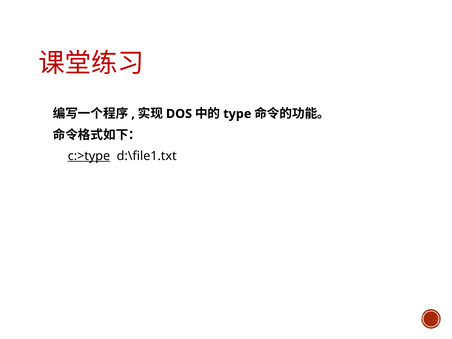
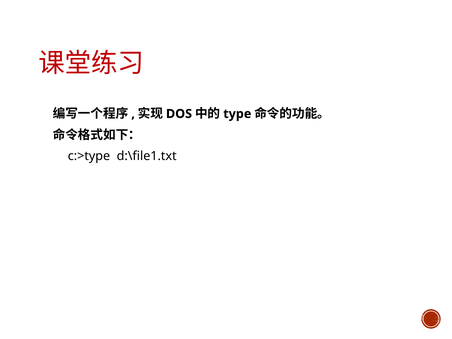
c:>type underline: present -> none
